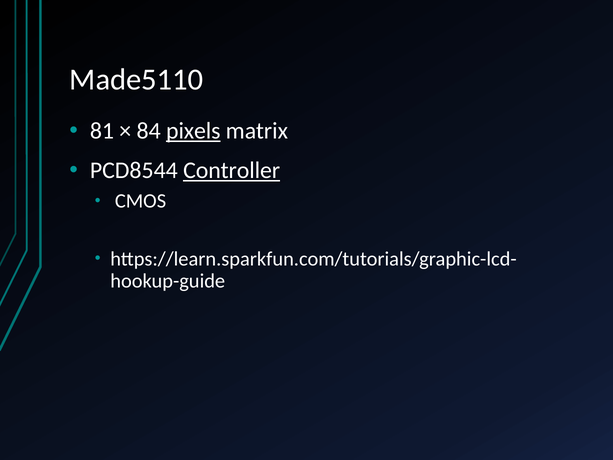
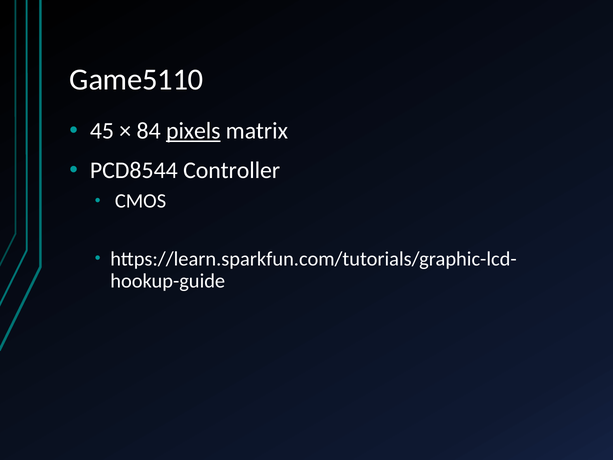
Made5110: Made5110 -> Game5110
81: 81 -> 45
Controller underline: present -> none
